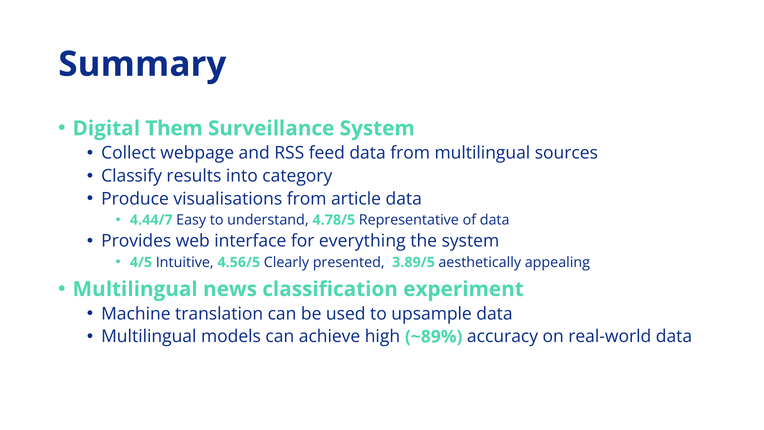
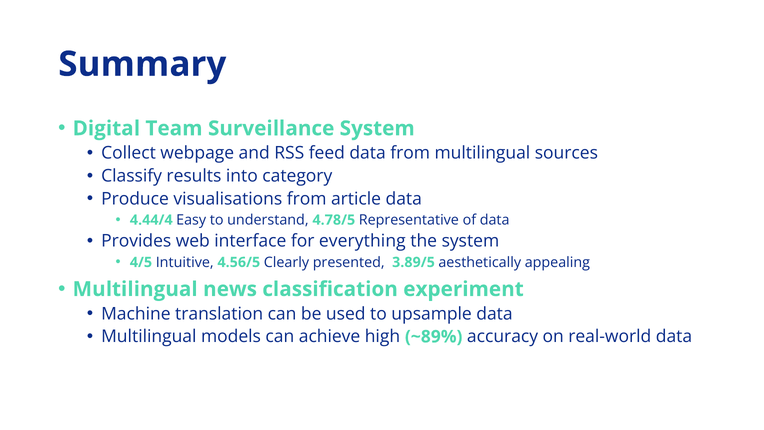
Them: Them -> Team
4.44/7: 4.44/7 -> 4.44/4
